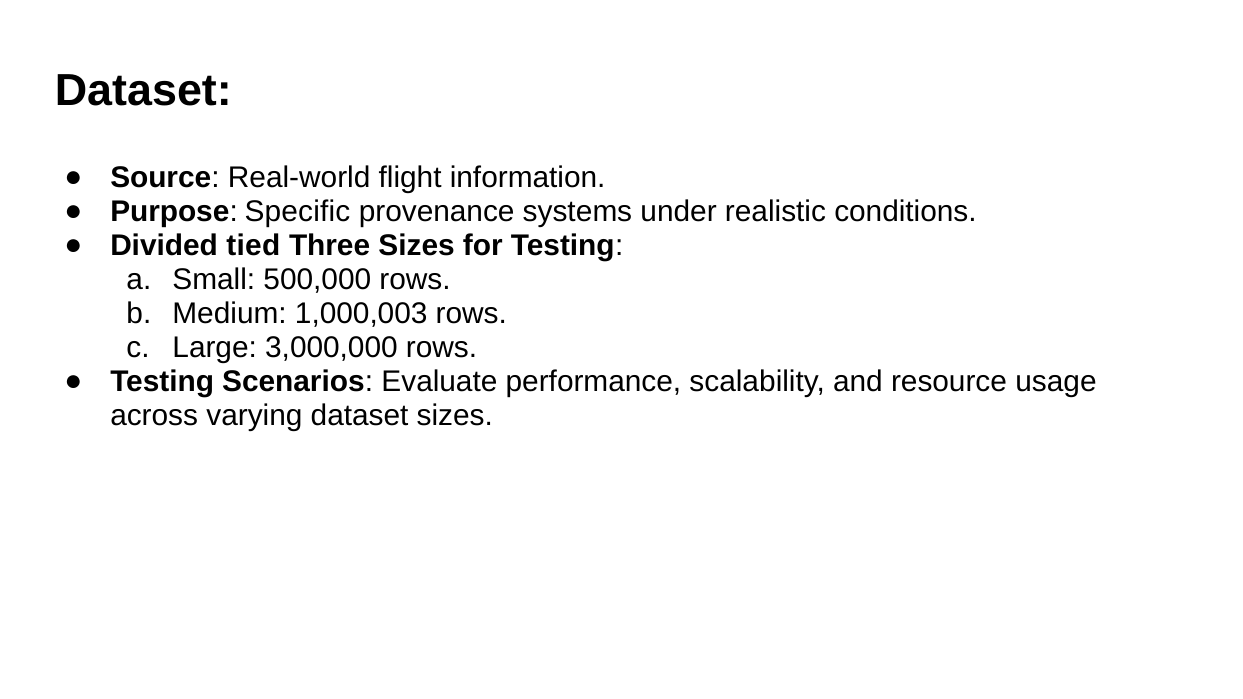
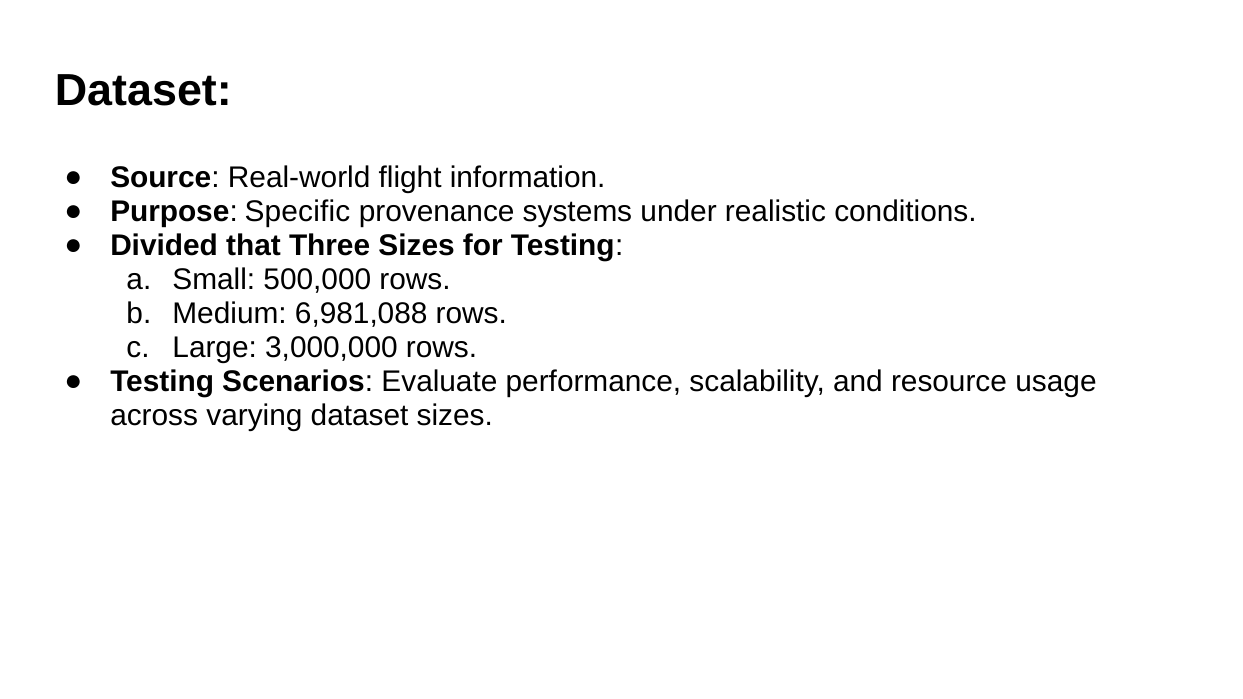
tied: tied -> that
1,000,003: 1,000,003 -> 6,981,088
